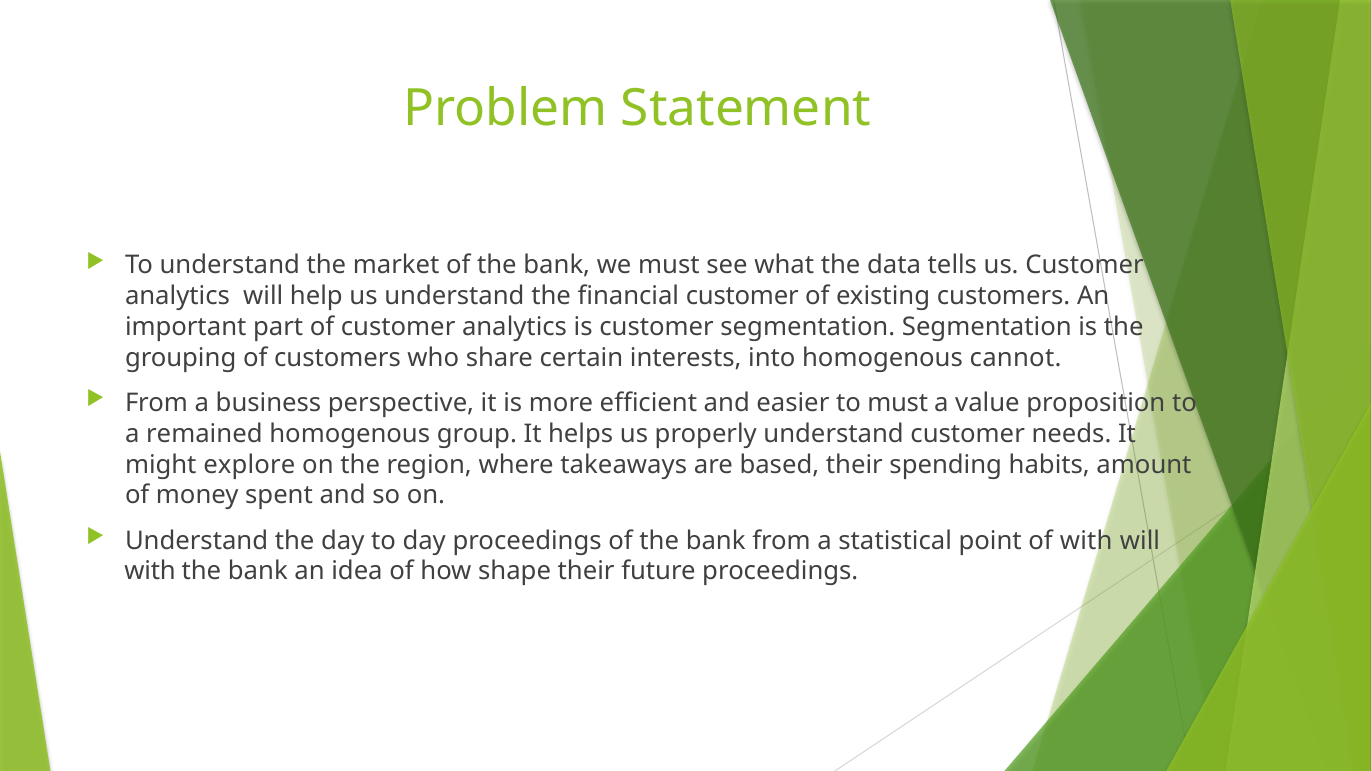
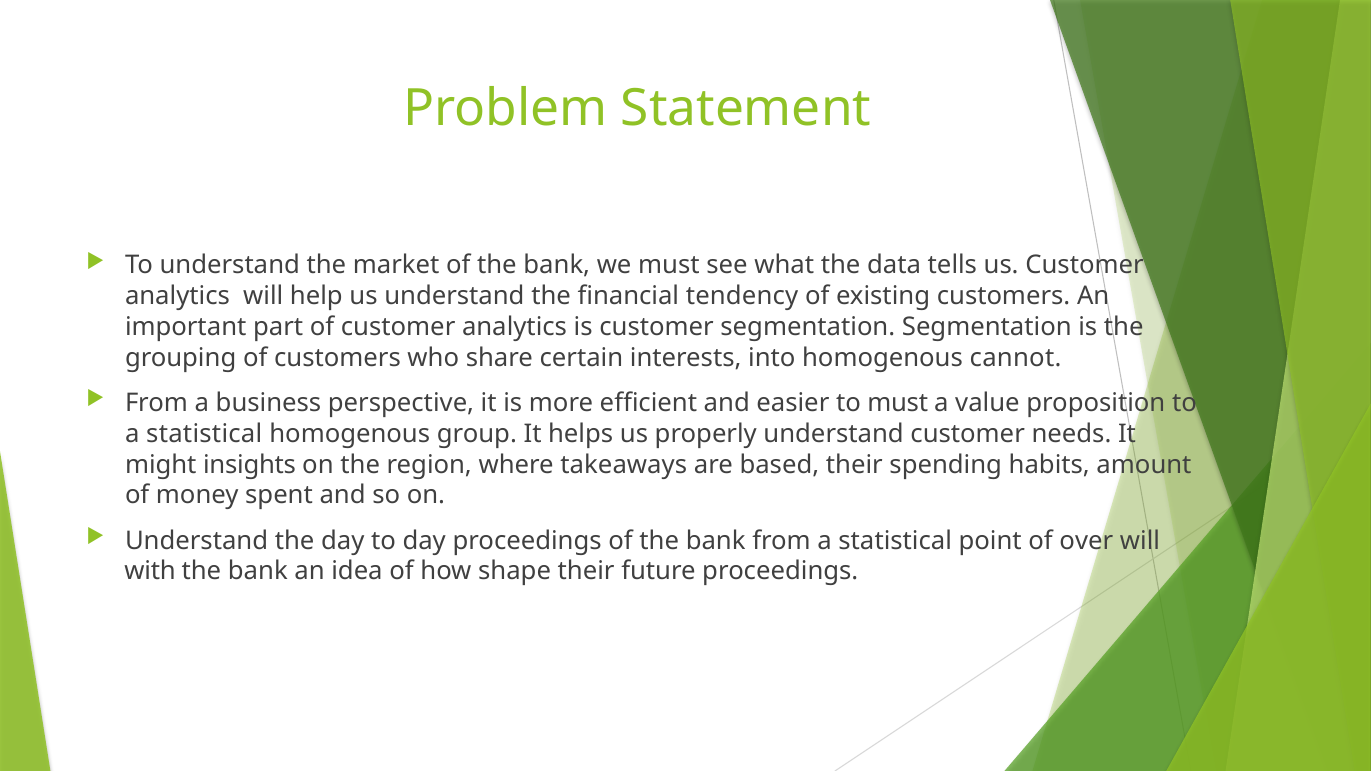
financial customer: customer -> tendency
remained at (204, 434): remained -> statistical
explore: explore -> insights
of with: with -> over
